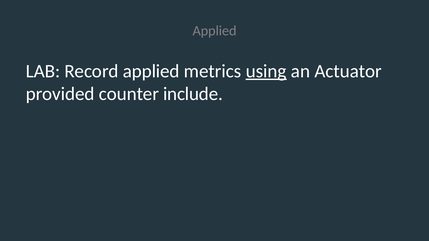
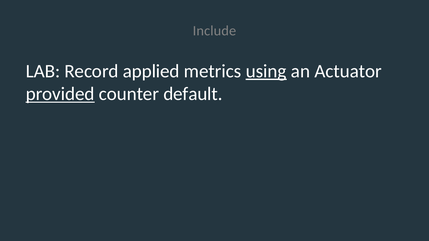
Applied at (215, 31): Applied -> Include
provided underline: none -> present
include: include -> default
